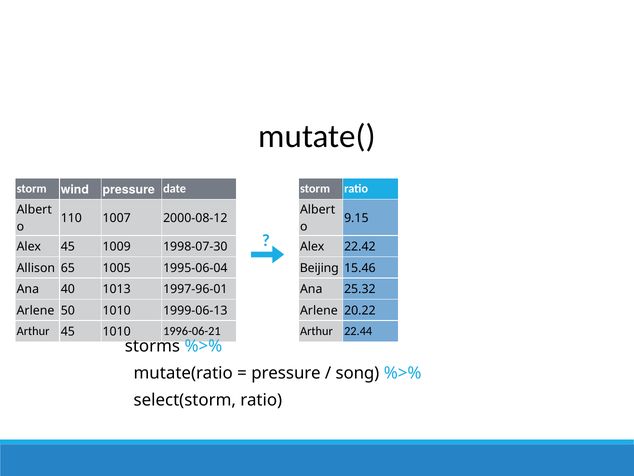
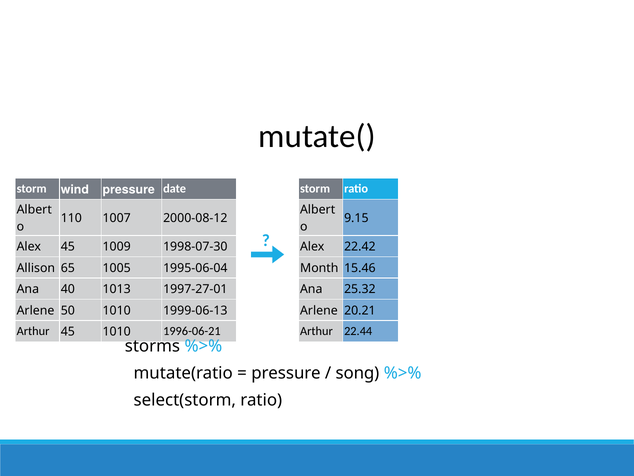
Beijing: Beijing -> Month
1997-96-01: 1997-96-01 -> 1997-27-01
20.22: 20.22 -> 20.21
